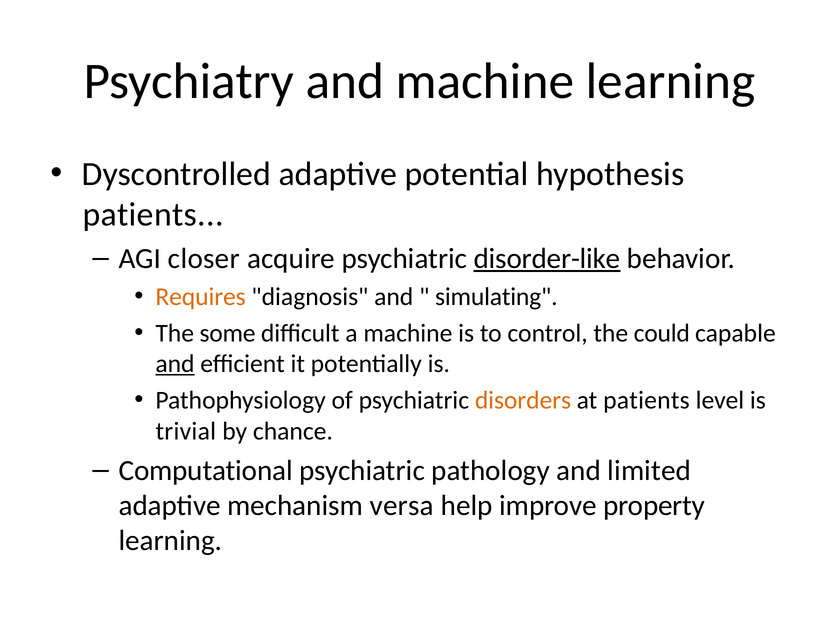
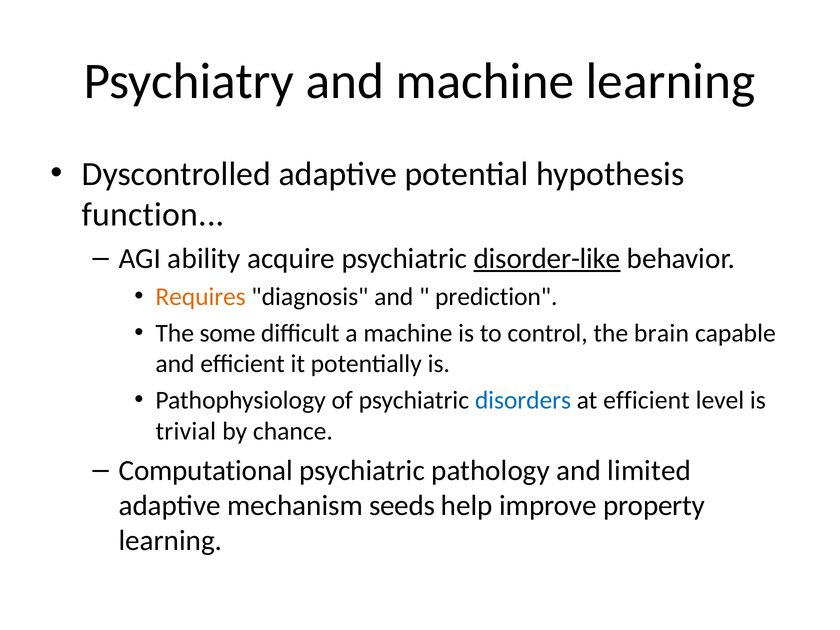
patients at (153, 214): patients -> function
closer: closer -> ability
simulating: simulating -> prediction
could: could -> brain
and at (175, 364) underline: present -> none
disorders colour: orange -> blue
at patients: patients -> efficient
versa: versa -> seeds
